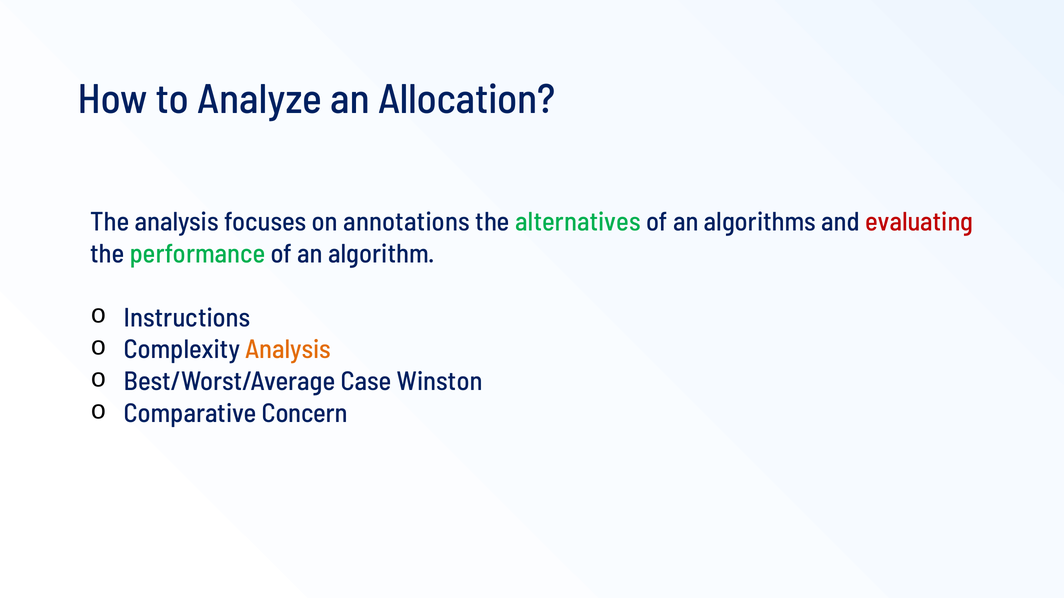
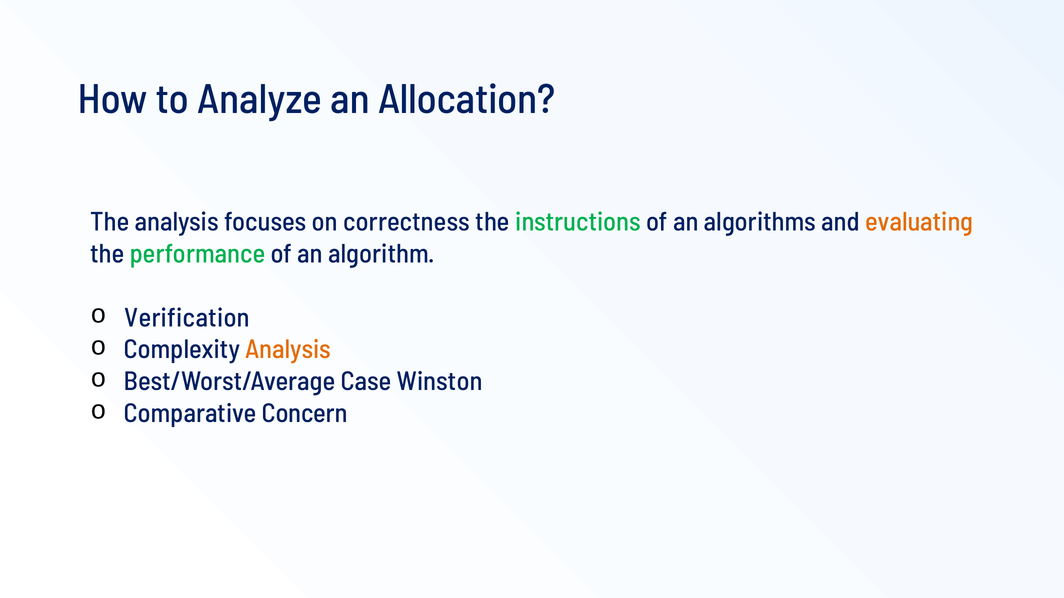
annotations: annotations -> correctness
alternatives: alternatives -> instructions
evaluating colour: red -> orange
Instructions: Instructions -> Verification
